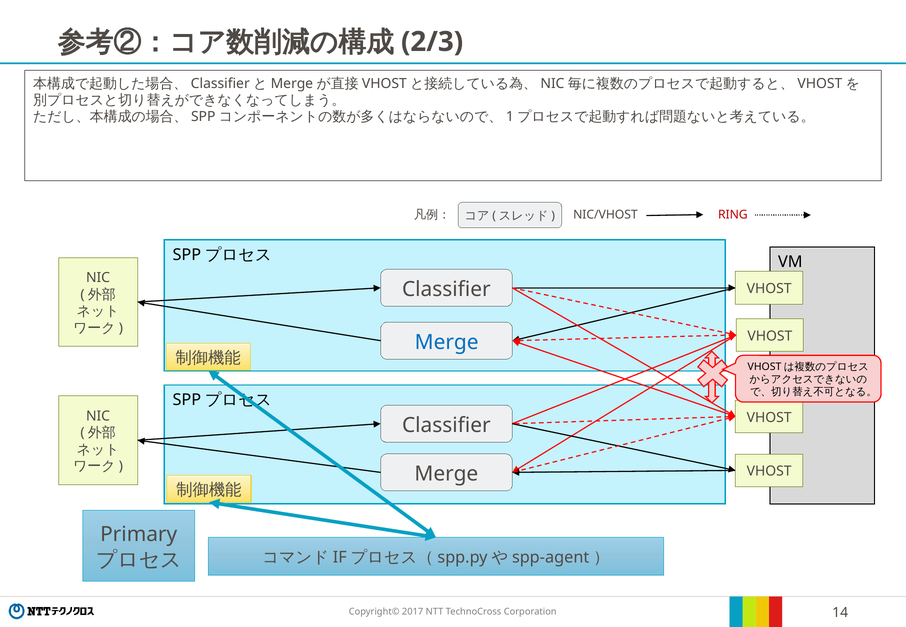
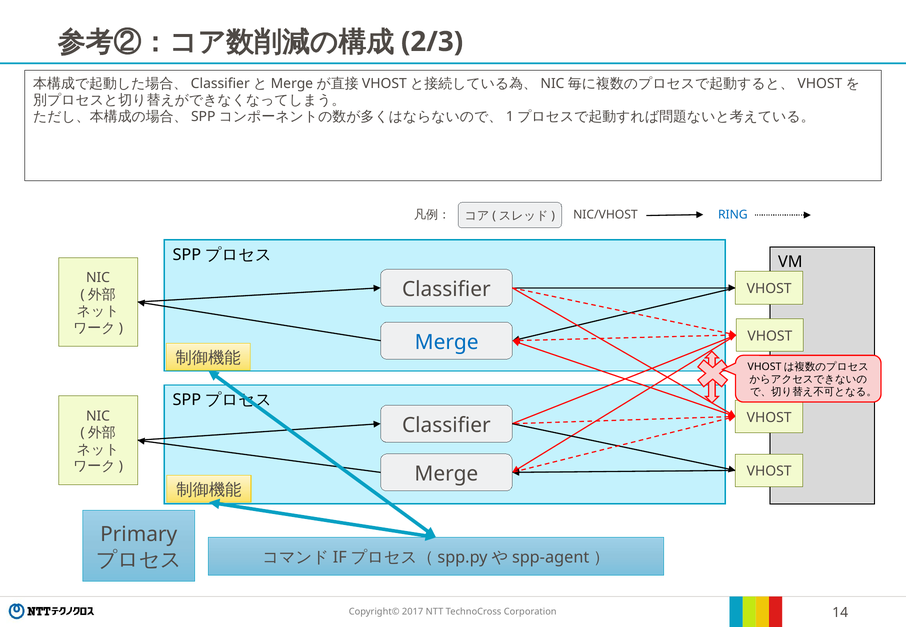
RING colour: red -> blue
